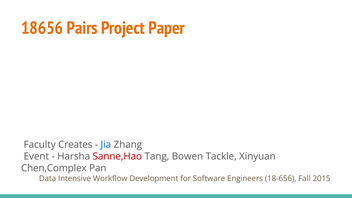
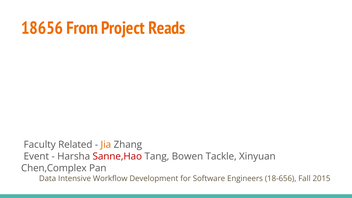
Pairs: Pairs -> From
Paper: Paper -> Reads
Creates: Creates -> Related
Jia colour: blue -> orange
